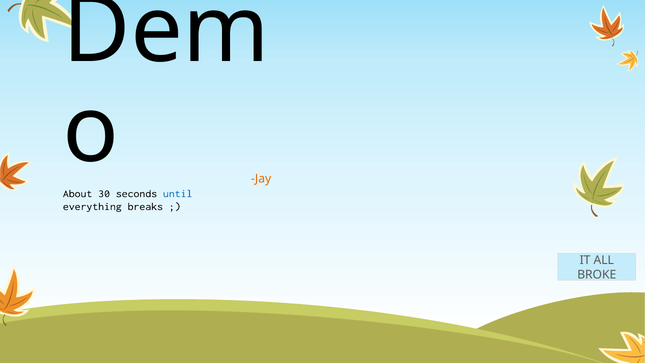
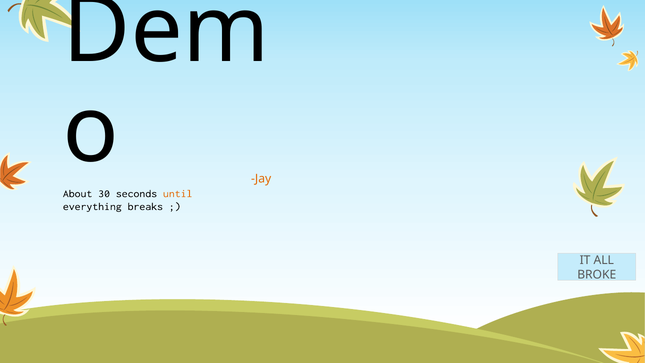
until colour: blue -> orange
